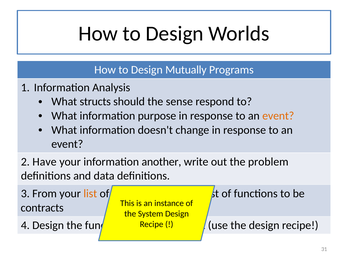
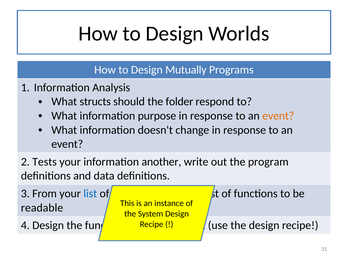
sense: sense -> folder
Have: Have -> Tests
problem: problem -> program
list colour: orange -> blue
contracts: contracts -> readable
